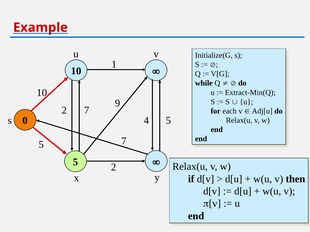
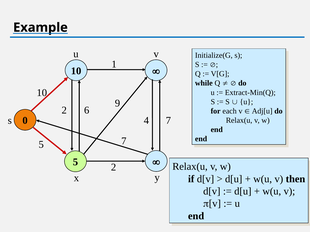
Example colour: red -> black
2 7: 7 -> 6
4 5: 5 -> 7
